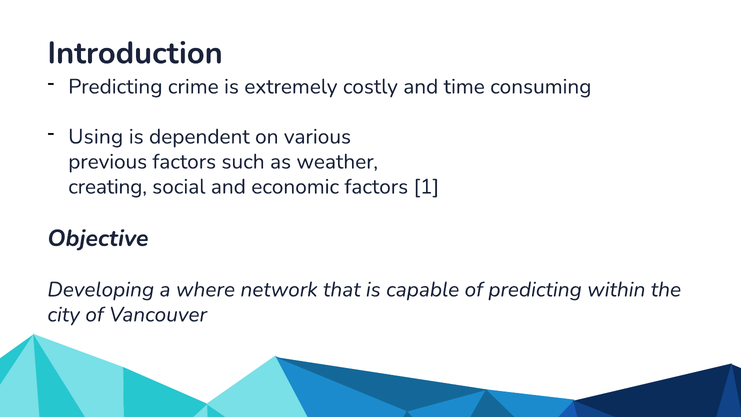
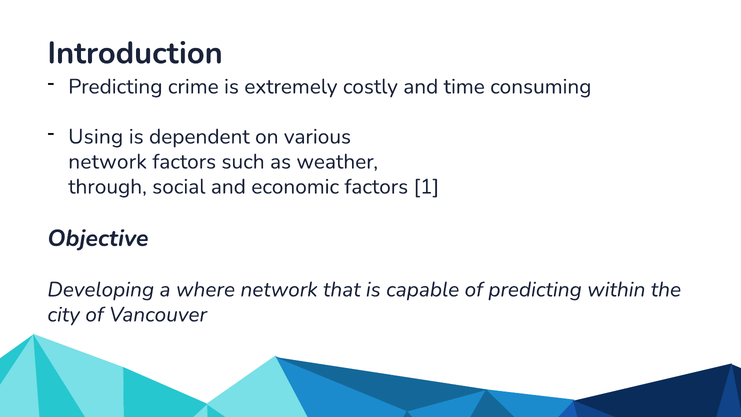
previous at (108, 162): previous -> network
creating: creating -> through
